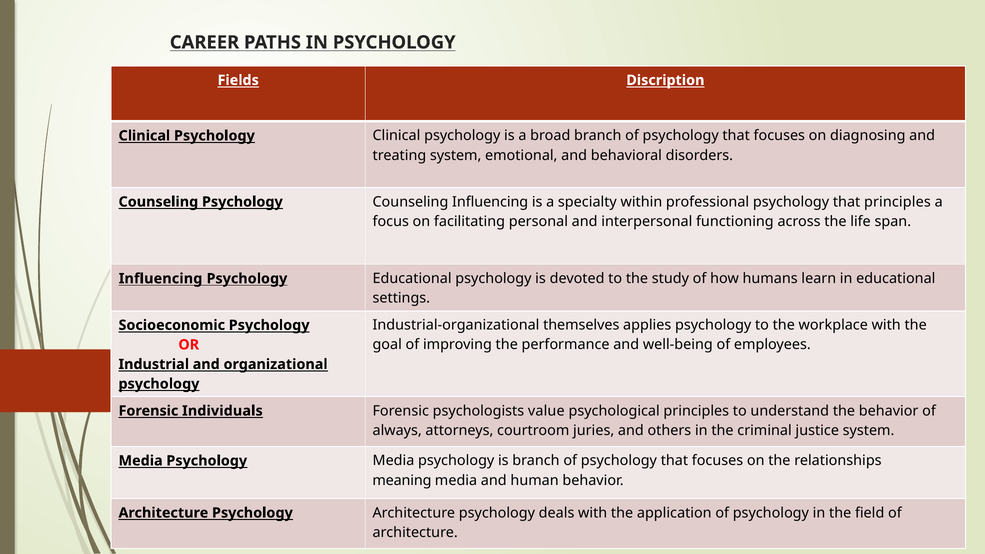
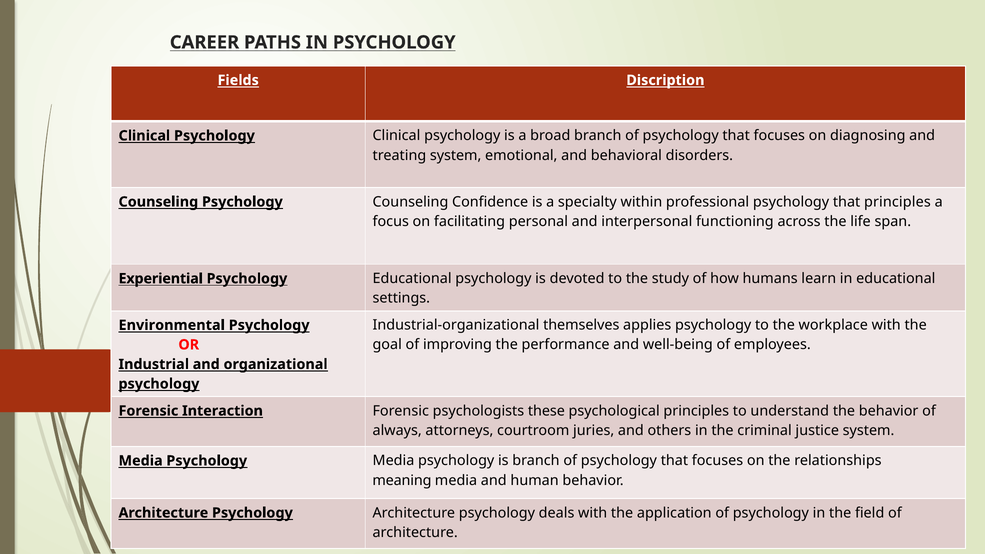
Counseling Influencing: Influencing -> Confidence
Influencing at (161, 279): Influencing -> Experiential
Socioeconomic: Socioeconomic -> Environmental
Individuals: Individuals -> Interaction
value: value -> these
